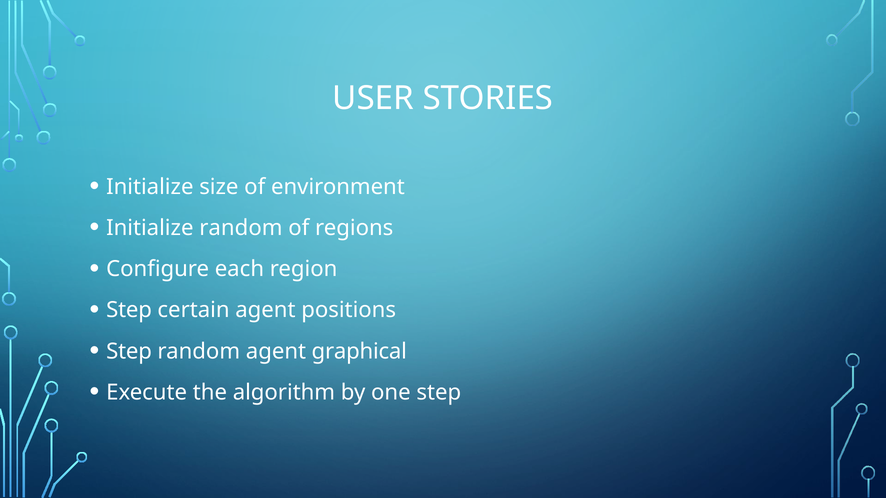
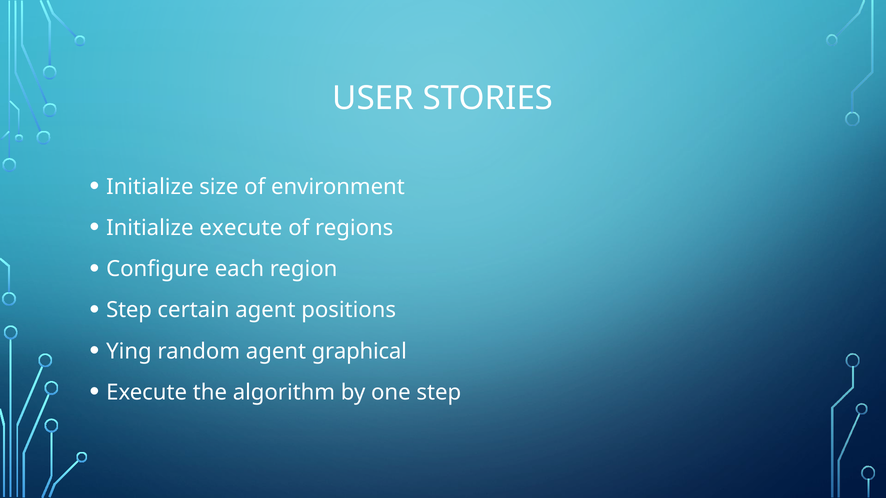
Initialize random: random -> execute
Step at (129, 351): Step -> Ying
